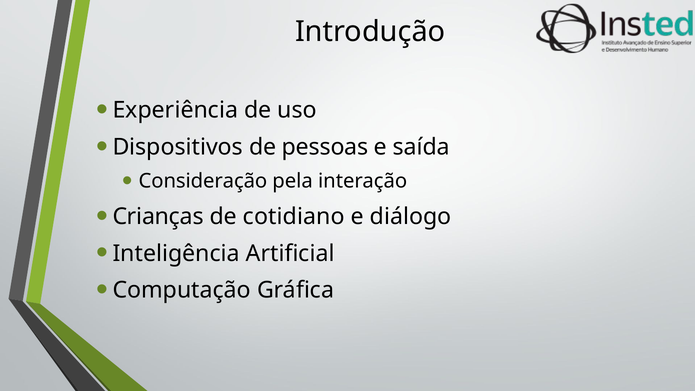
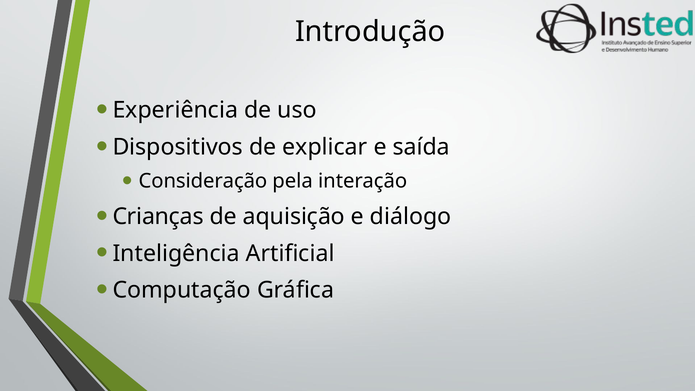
pessoas: pessoas -> explicar
cotidiano: cotidiano -> aquisição
